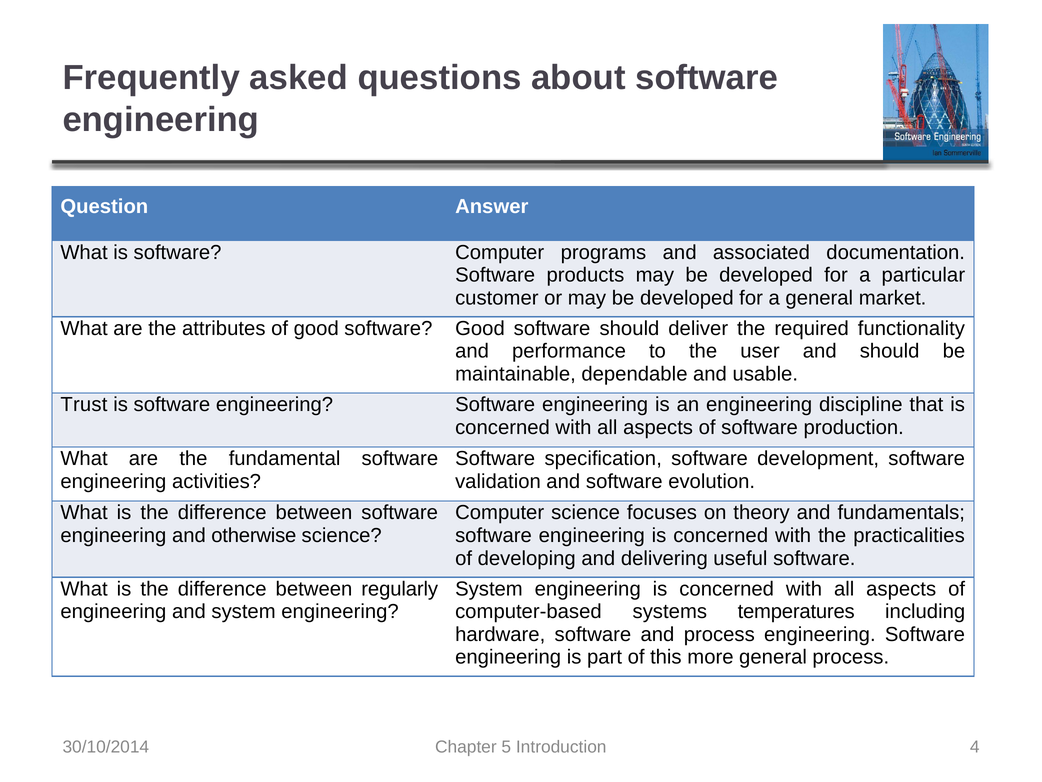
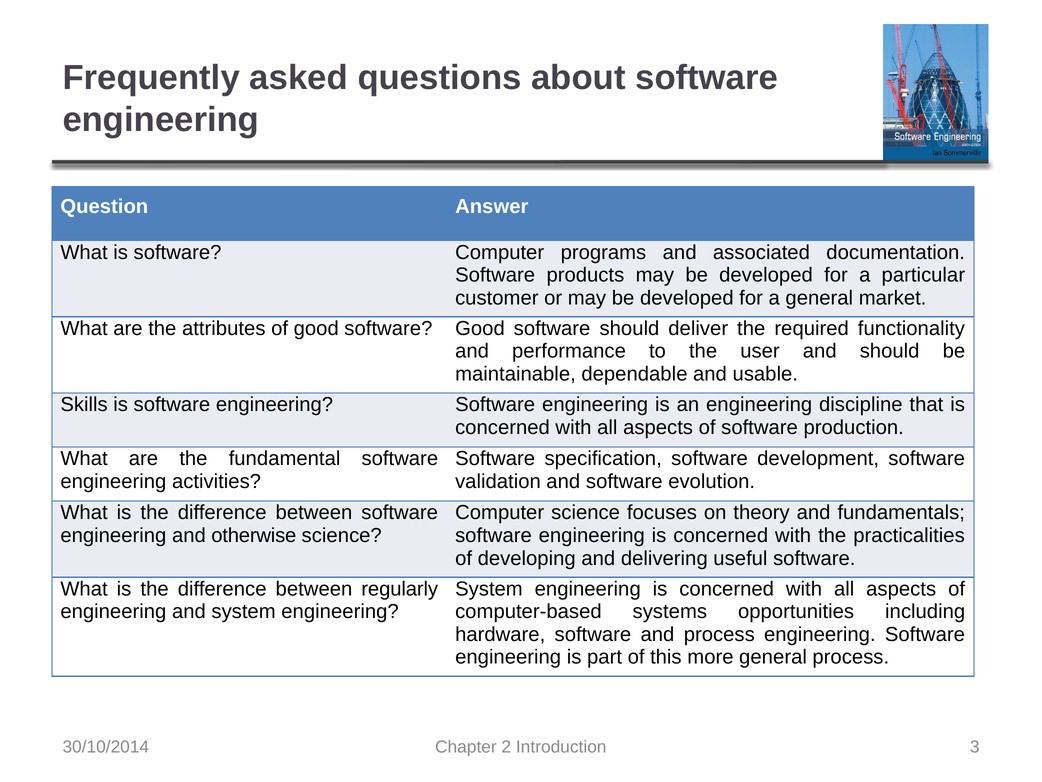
Trust: Trust -> Skills
temperatures: temperatures -> opportunities
5: 5 -> 2
4: 4 -> 3
